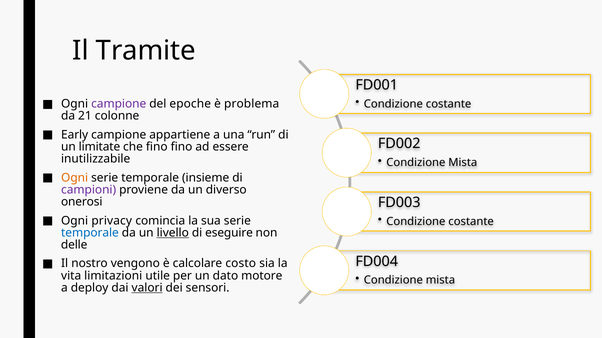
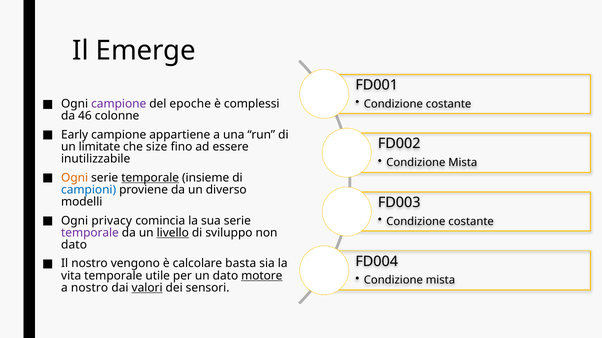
Tramite: Tramite -> Emerge
problema: problema -> complessi
21: 21 -> 46
che fino: fino -> size
temporale at (150, 178) underline: none -> present
campioni colour: purple -> blue
onerosi: onerosi -> modelli
temporale at (90, 233) colour: blue -> purple
eseguire: eseguire -> sviluppo
delle at (74, 245): delle -> dato
costo: costo -> basta
vita limitazioni: limitazioni -> temporale
motore underline: none -> present
a deploy: deploy -> nostro
